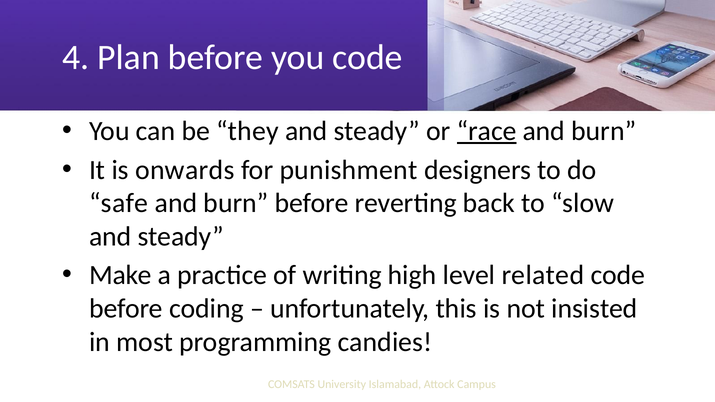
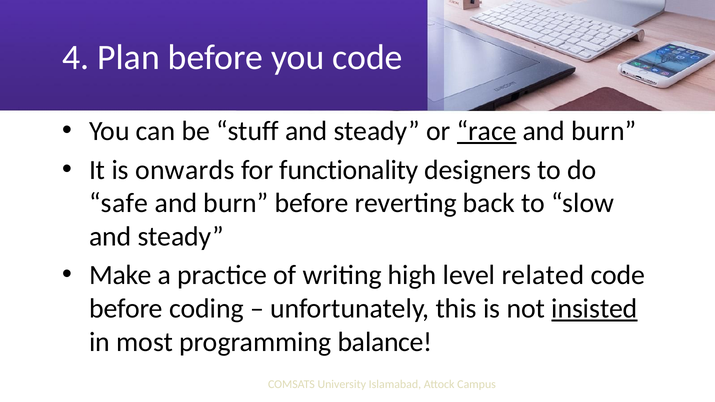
they: they -> stuff
punishment: punishment -> functionality
insisted underline: none -> present
candies: candies -> balance
